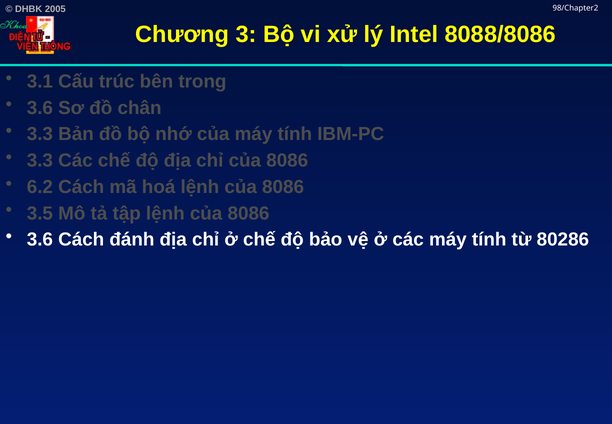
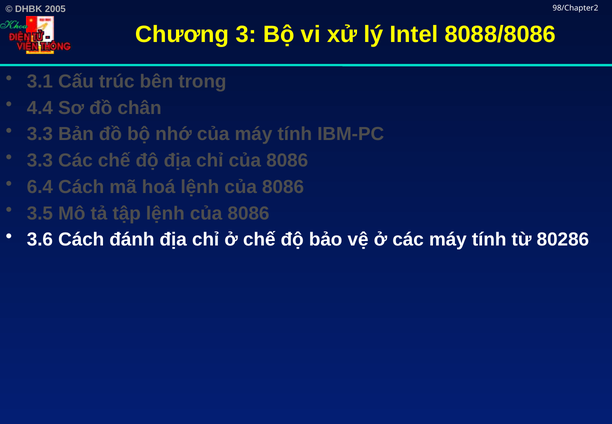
3.6 at (40, 108): 3.6 -> 4.4
6.2: 6.2 -> 6.4
